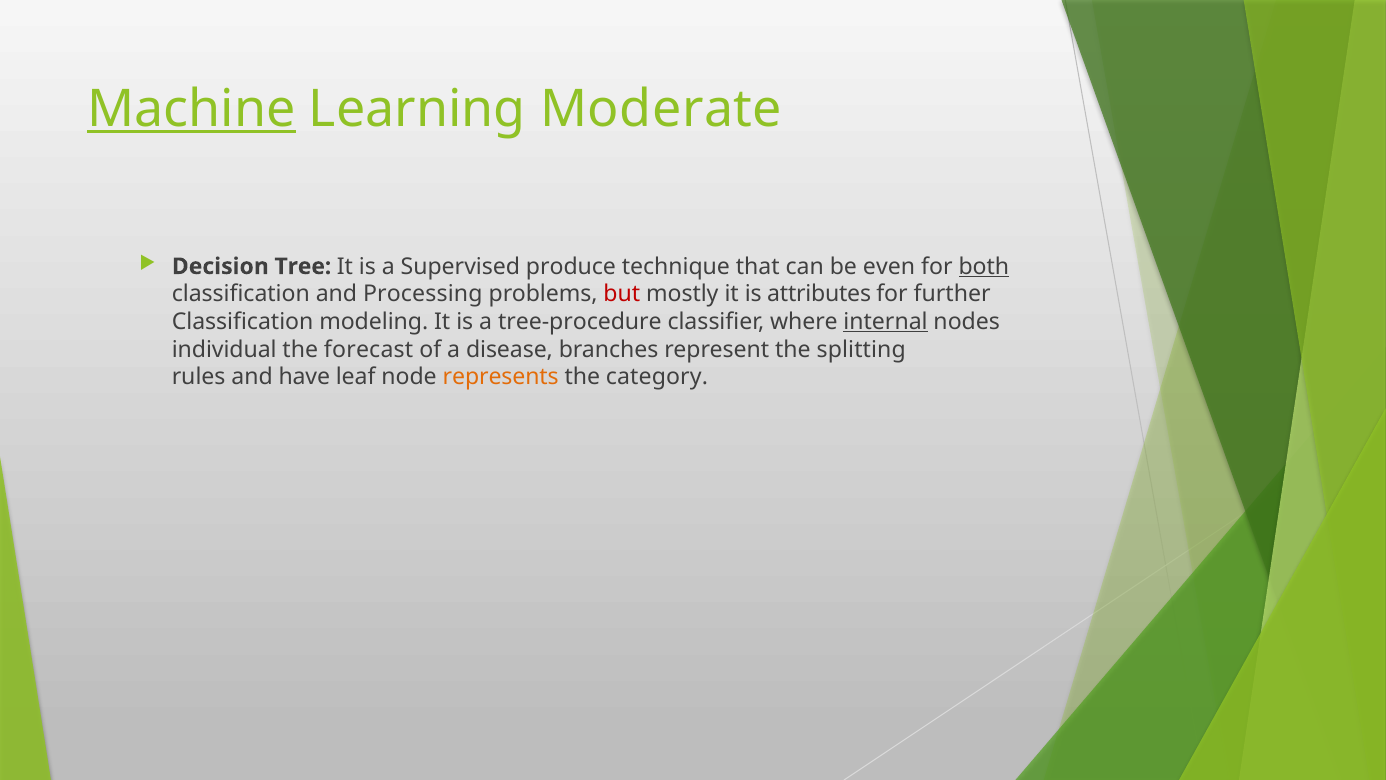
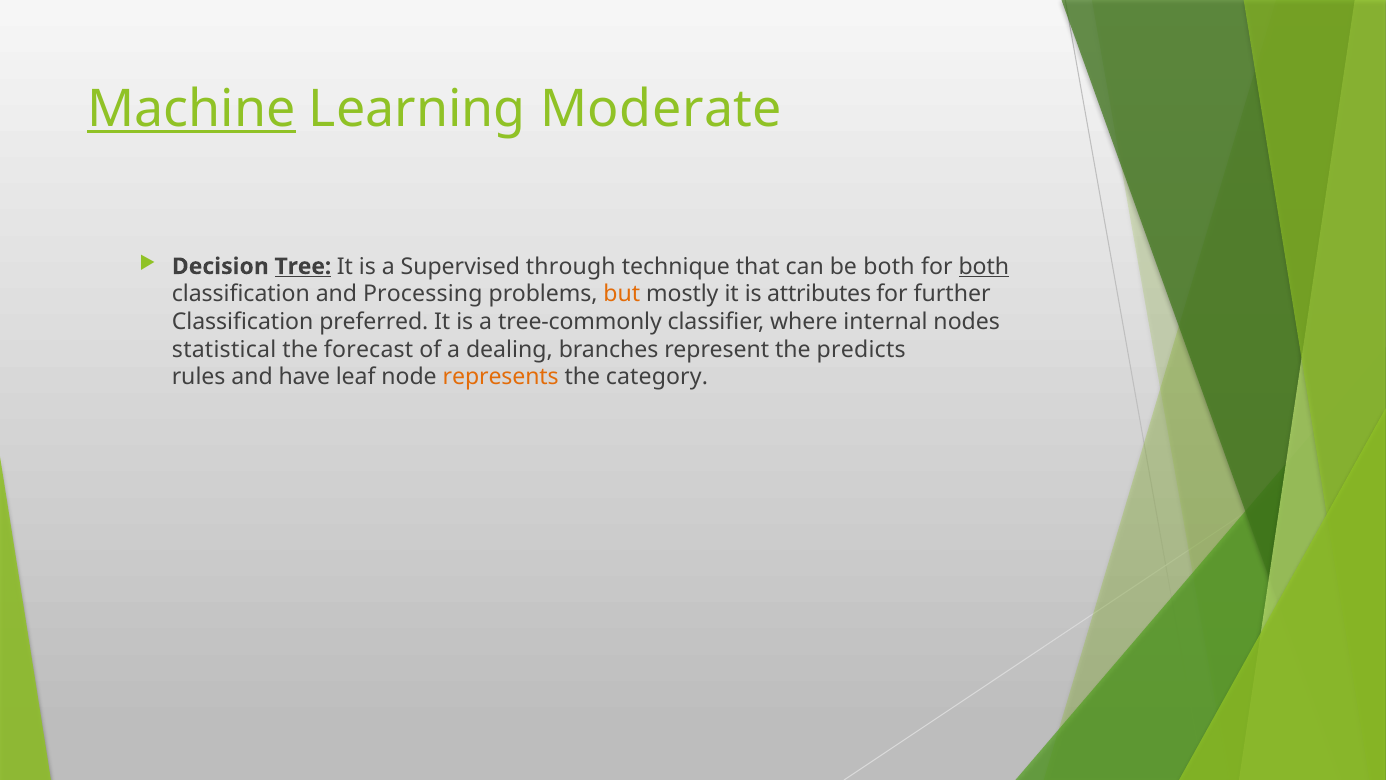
Tree underline: none -> present
produce: produce -> through
be even: even -> both
but colour: red -> orange
modeling: modeling -> preferred
tree-procedure: tree-procedure -> tree-commonly
internal underline: present -> none
individual: individual -> statistical
disease: disease -> dealing
splitting: splitting -> predicts
